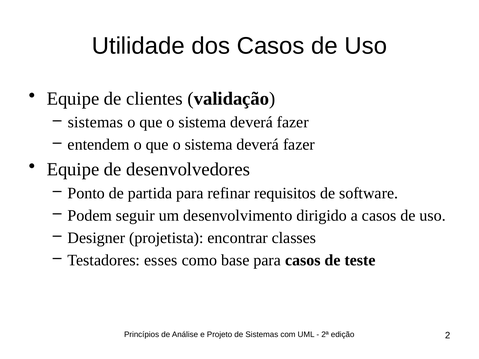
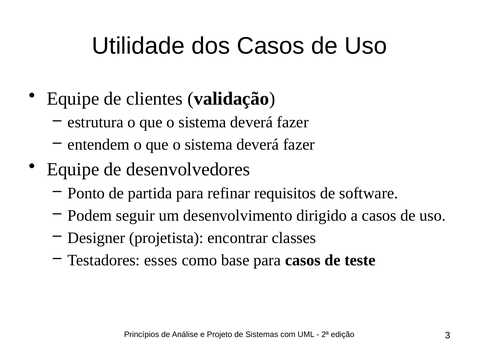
sistemas at (96, 122): sistemas -> estrutura
2: 2 -> 3
